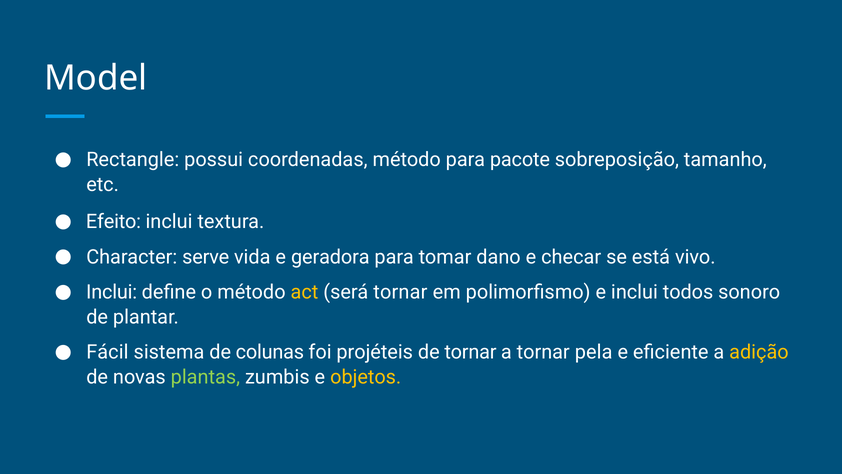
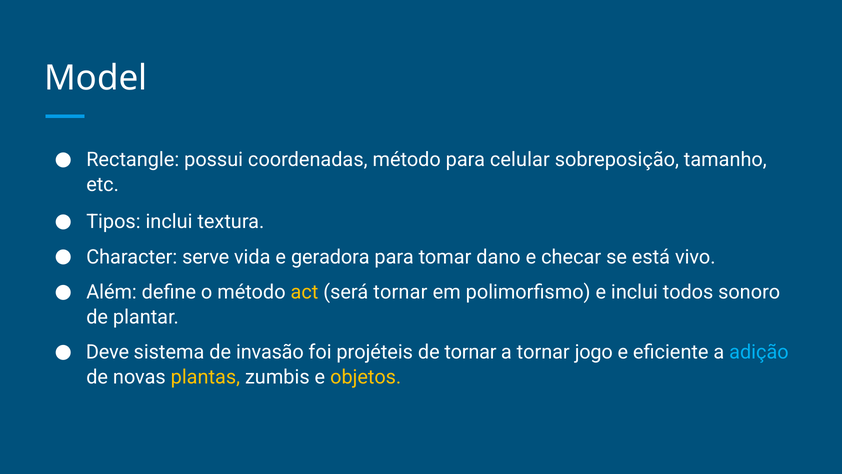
pacote: pacote -> celular
Efeito: Efeito -> Tipos
Inclui at (112, 292): Inclui -> Além
Fácil: Fácil -> Deve
colunas: colunas -> invasão
pela: pela -> jogo
adição colour: yellow -> light blue
plantas colour: light green -> yellow
